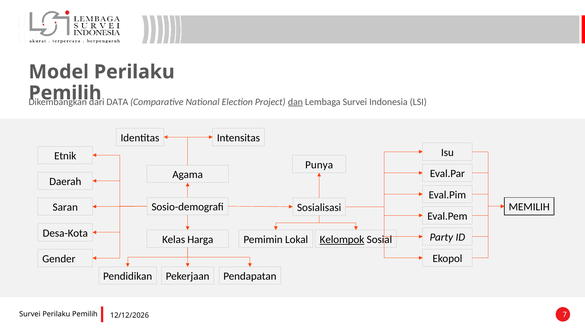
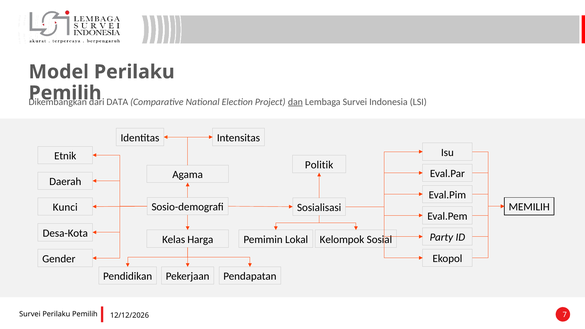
Punya: Punya -> Politik
Saran: Saran -> Kunci
Kelompok underline: present -> none
